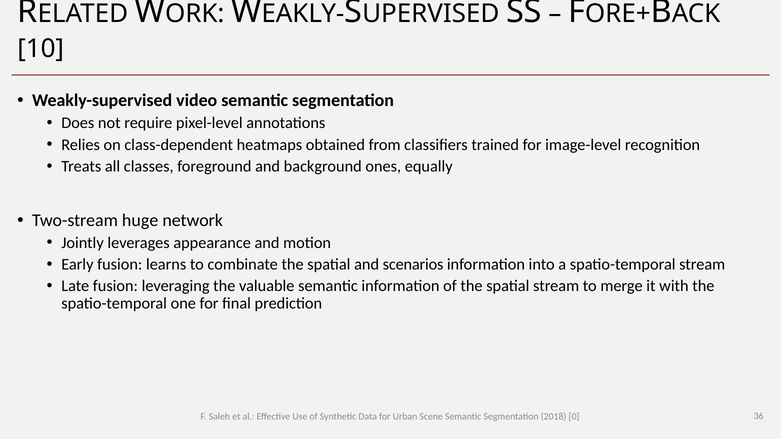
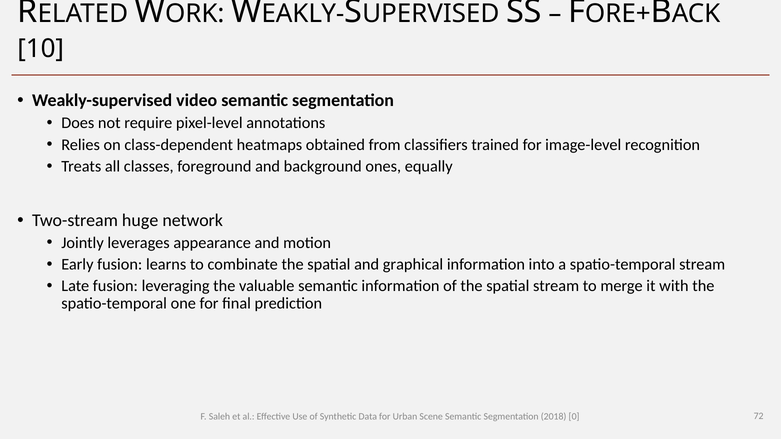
scenarios: scenarios -> graphical
36: 36 -> 72
